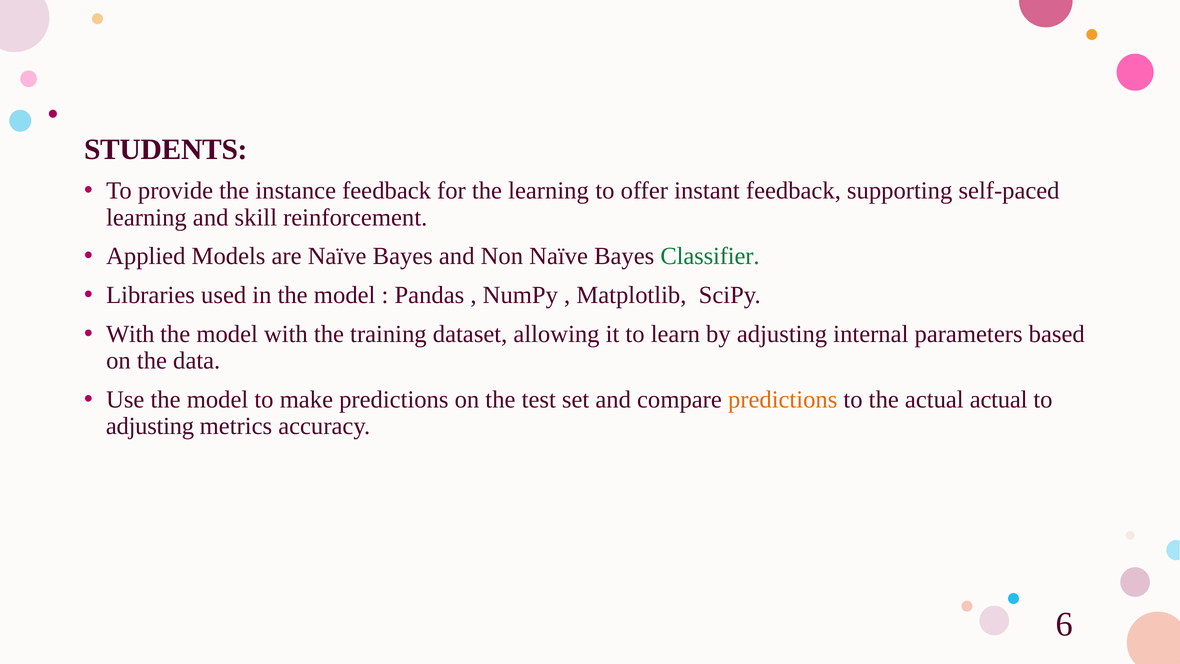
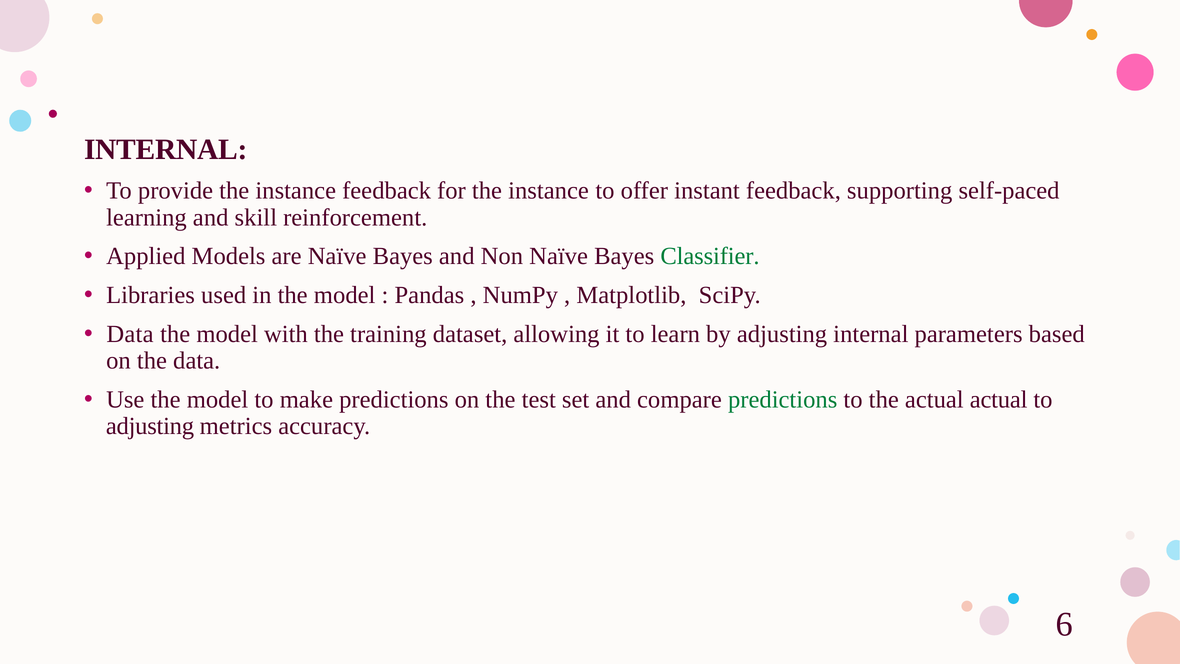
STUDENTS at (166, 149): STUDENTS -> INTERNAL
for the learning: learning -> instance
With at (130, 334): With -> Data
predictions at (783, 399) colour: orange -> green
